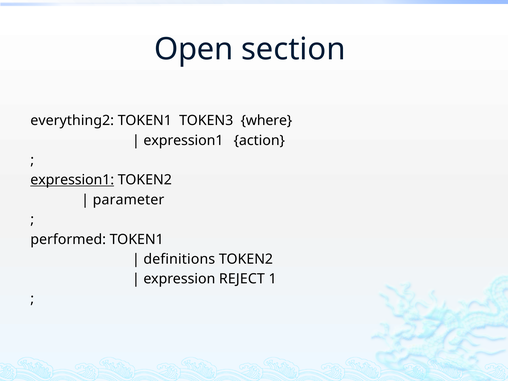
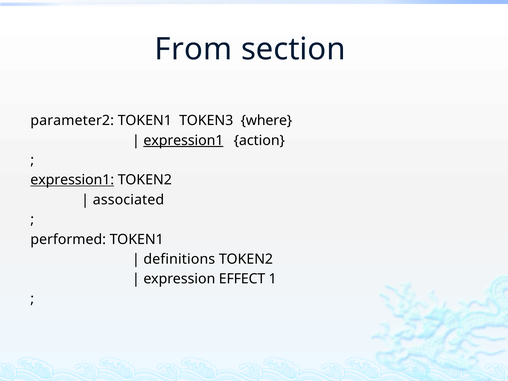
Open: Open -> From
everything2: everything2 -> parameter2
expression1 at (183, 140) underline: none -> present
parameter: parameter -> associated
REJECT: REJECT -> EFFECT
